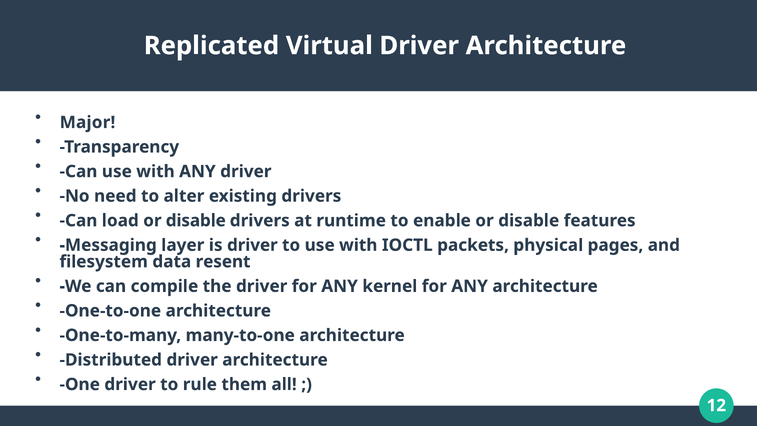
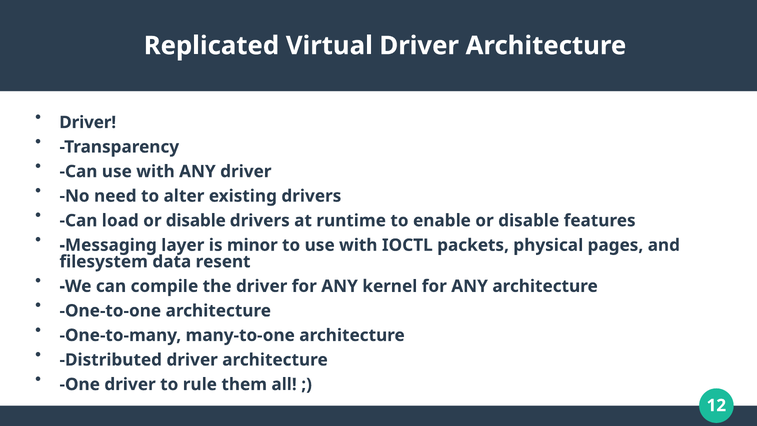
Major at (87, 122): Major -> Driver
is driver: driver -> minor
